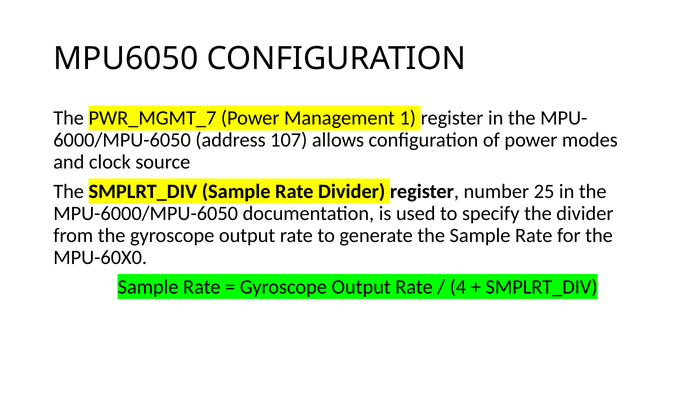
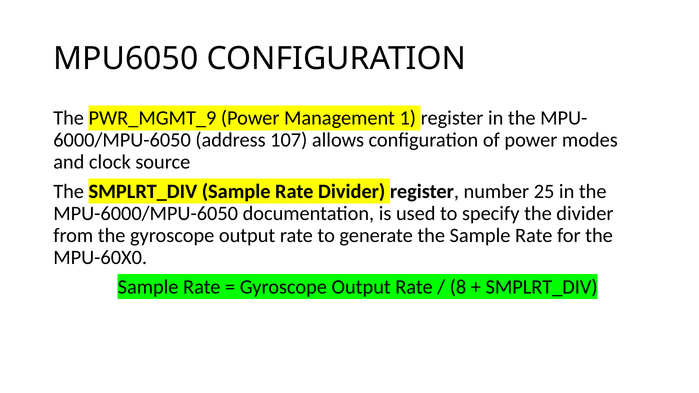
PWR_MGMT_7: PWR_MGMT_7 -> PWR_MGMT_9
4: 4 -> 8
